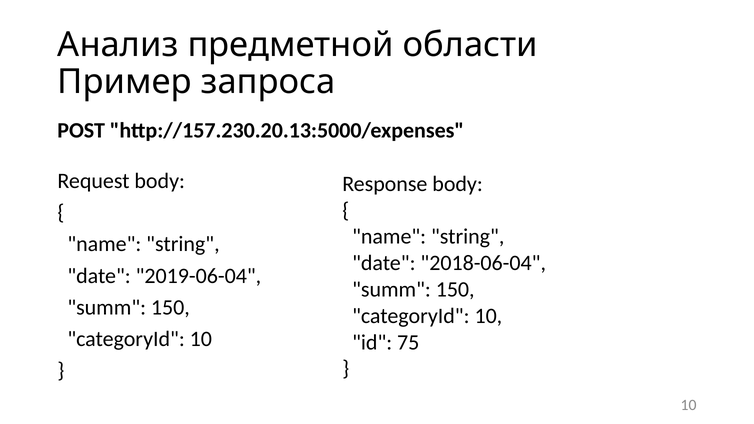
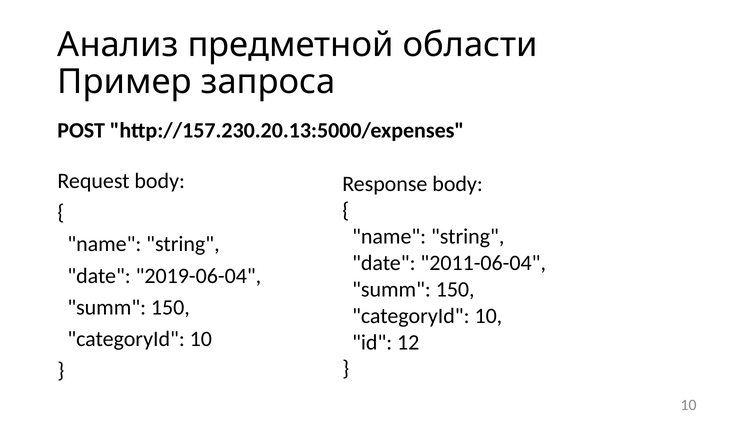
2018-06-04: 2018-06-04 -> 2011-06-04
75: 75 -> 12
